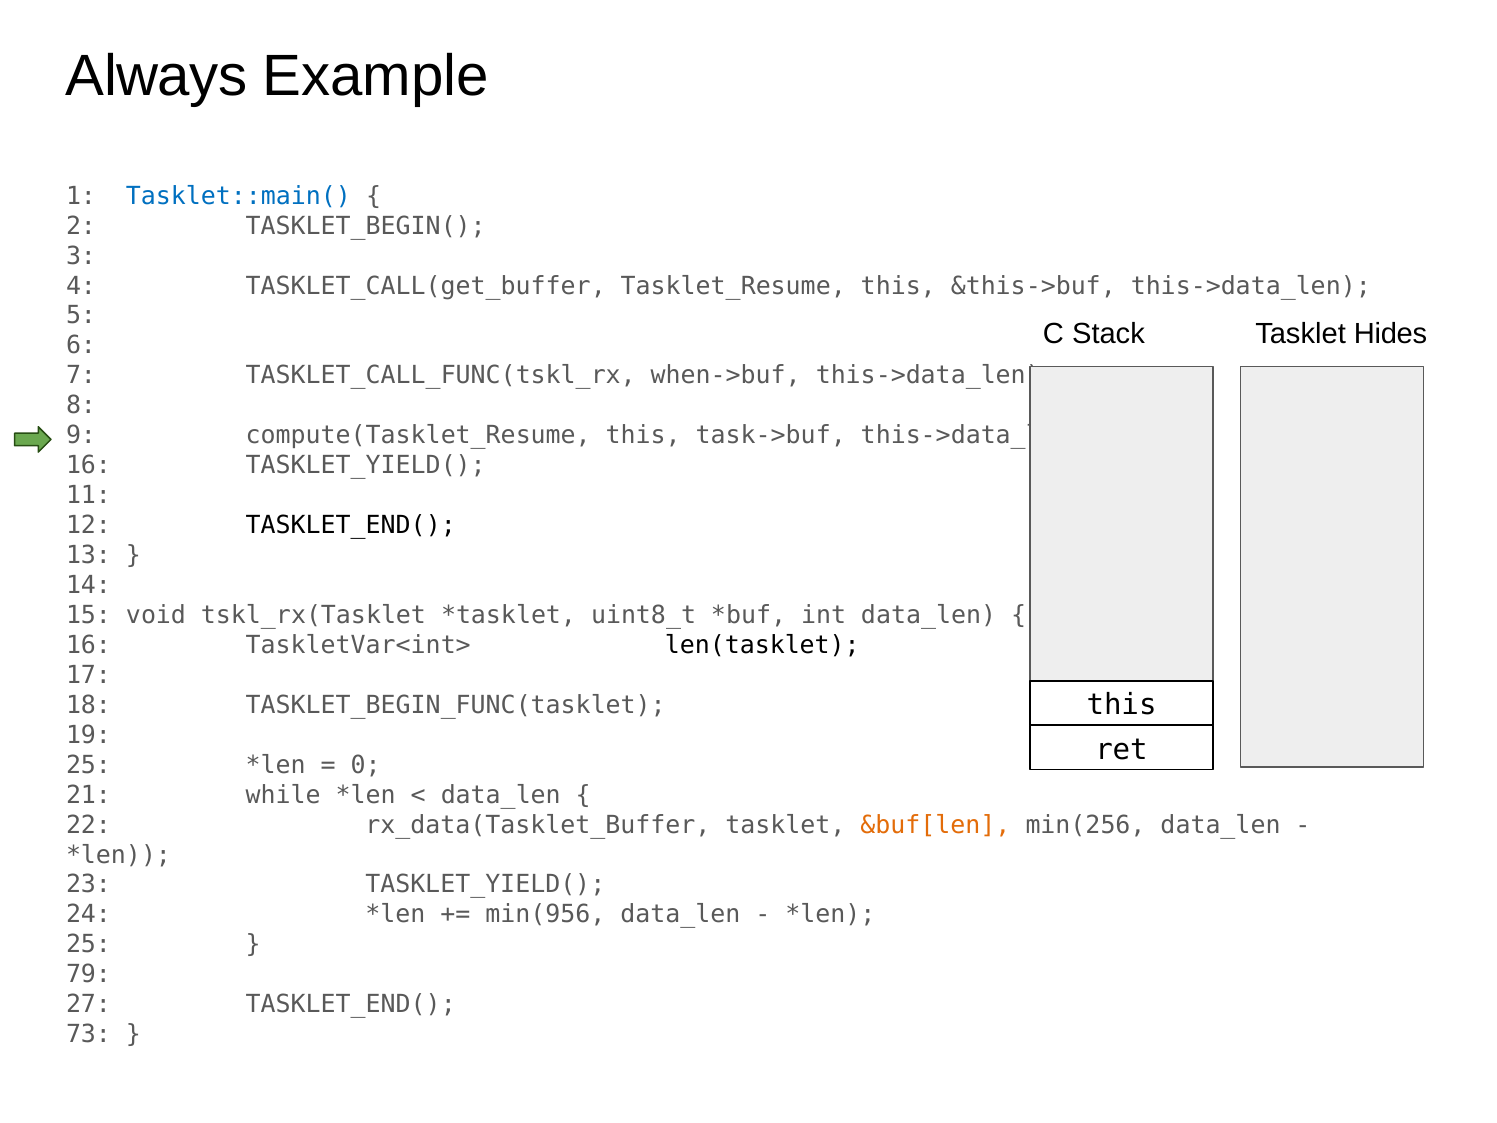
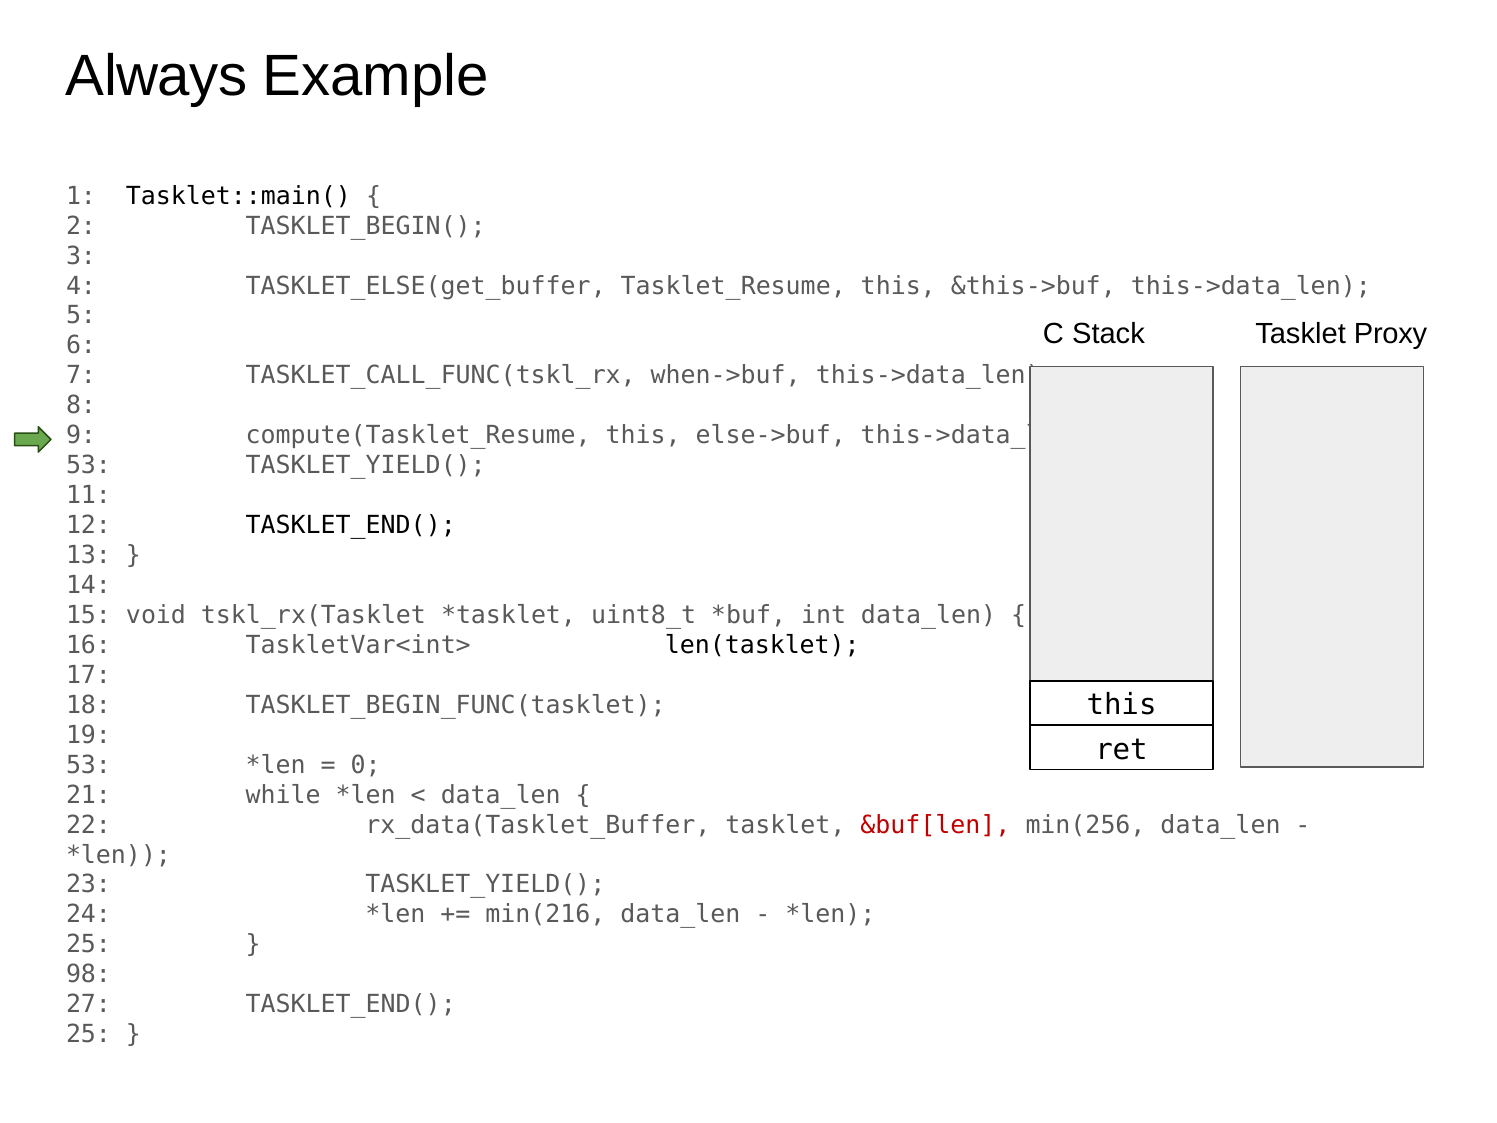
Tasklet::main( colour: blue -> black
TASKLET_CALL(get_buffer: TASKLET_CALL(get_buffer -> TASKLET_ELSE(get_buffer
Hides: Hides -> Proxy
task->buf: task->buf -> else->buf
16 at (88, 465): 16 -> 53
25 at (88, 765): 25 -> 53
&buf[len colour: orange -> red
min(956: min(956 -> min(216
79: 79 -> 98
73 at (88, 1034): 73 -> 25
